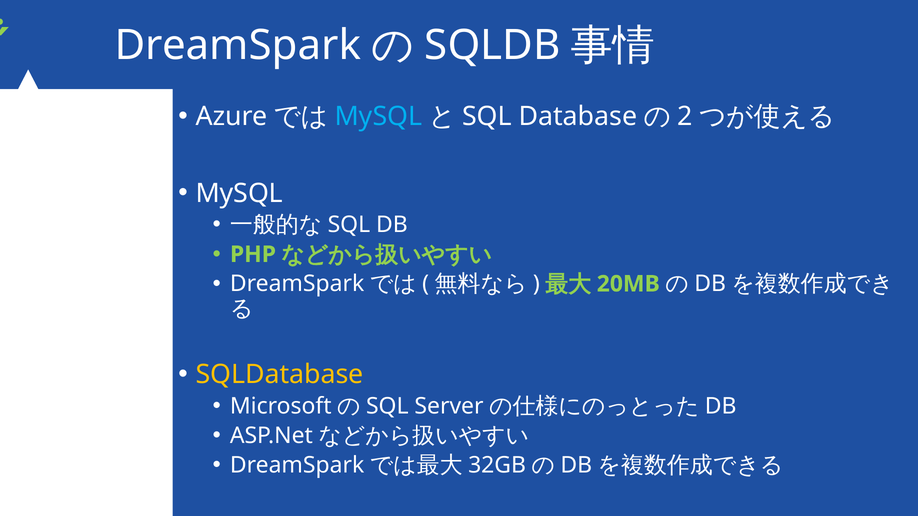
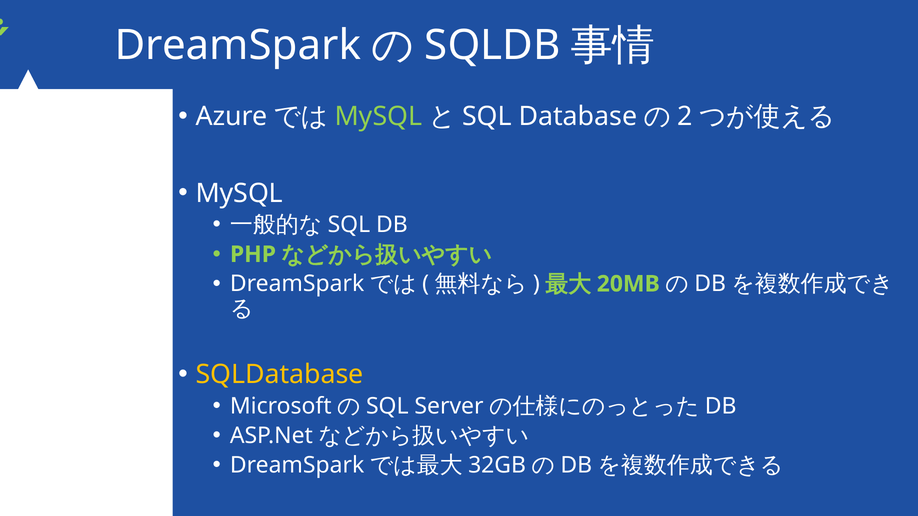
MySQL at (378, 116) colour: light blue -> light green
